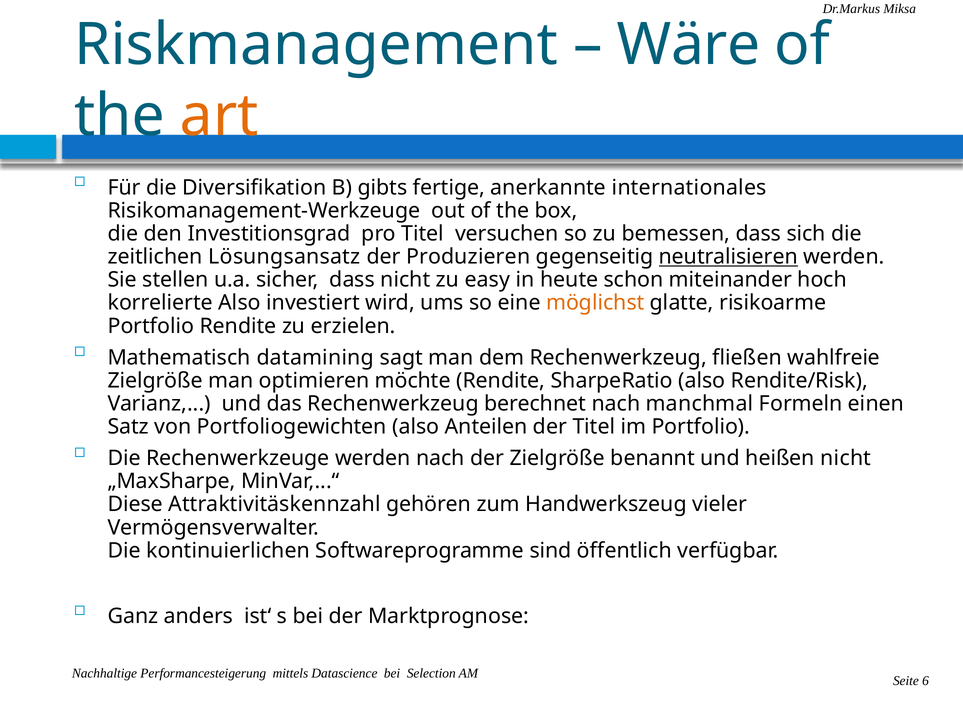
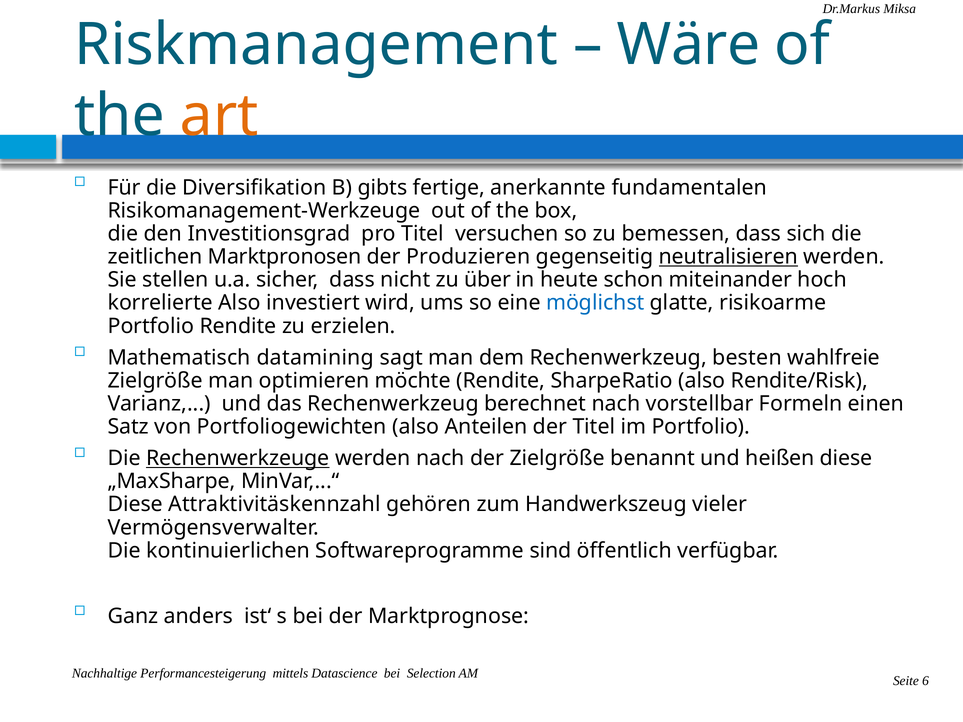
internationales: internationales -> fundamentalen
Lösungsansatz: Lösungsansatz -> Marktpronosen
easy: easy -> über
möglichst colour: orange -> blue
fließen: fließen -> besten
manchmal: manchmal -> vorstellbar
Rechenwerkzeuge underline: none -> present
heißen nicht: nicht -> diese
